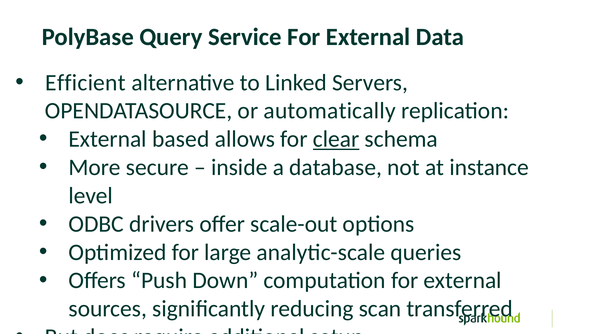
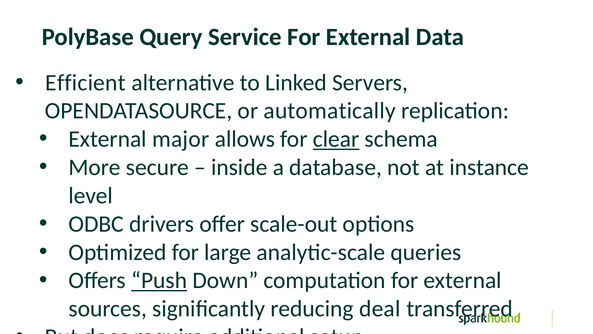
based: based -> major
Push underline: none -> present
scan: scan -> deal
